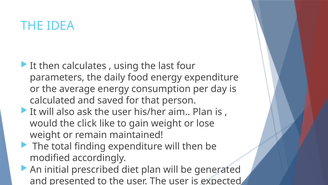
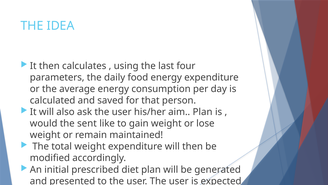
click: click -> sent
total finding: finding -> weight
